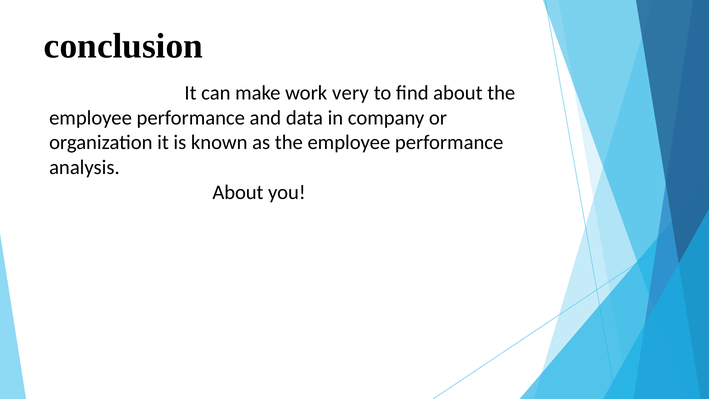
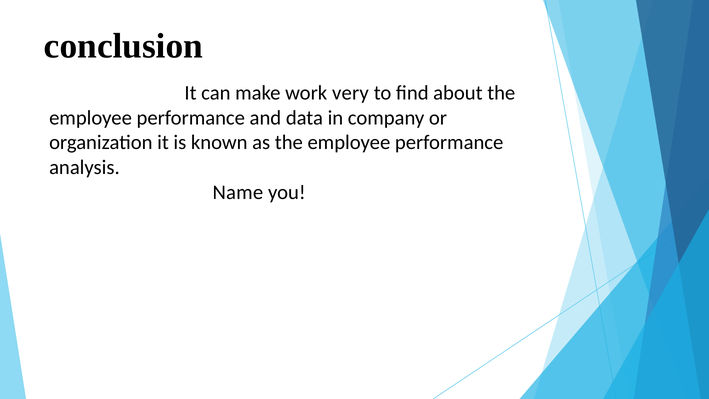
About at (238, 192): About -> Name
